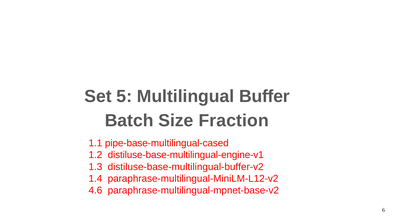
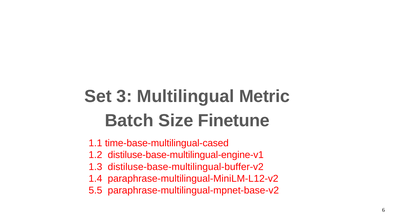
5: 5 -> 3
Buffer: Buffer -> Metric
Fraction: Fraction -> Finetune
pipe-base-multilingual-cased: pipe-base-multilingual-cased -> time-base-multilingual-cased
4.6: 4.6 -> 5.5
